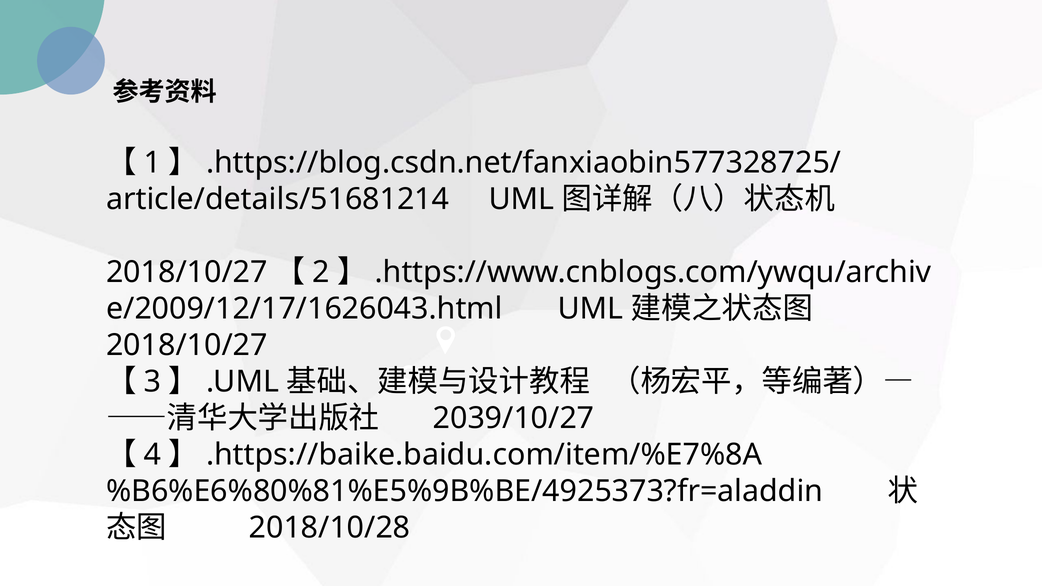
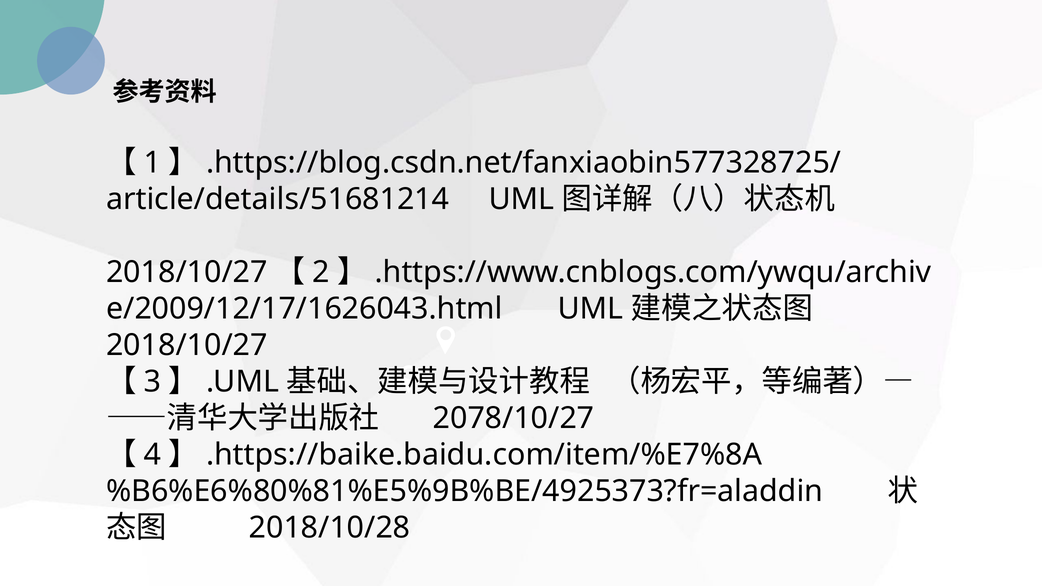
2039/10/27: 2039/10/27 -> 2078/10/27
